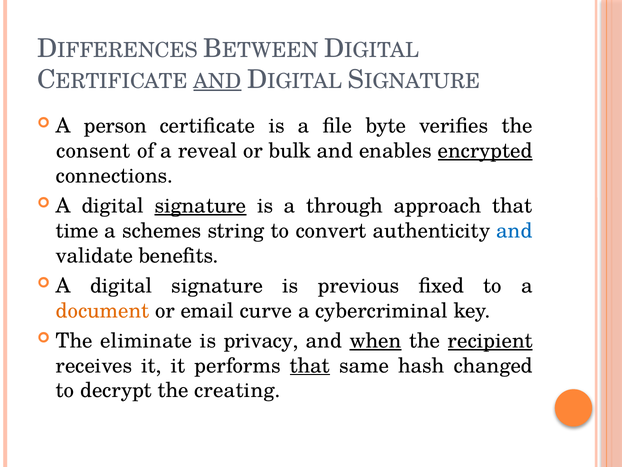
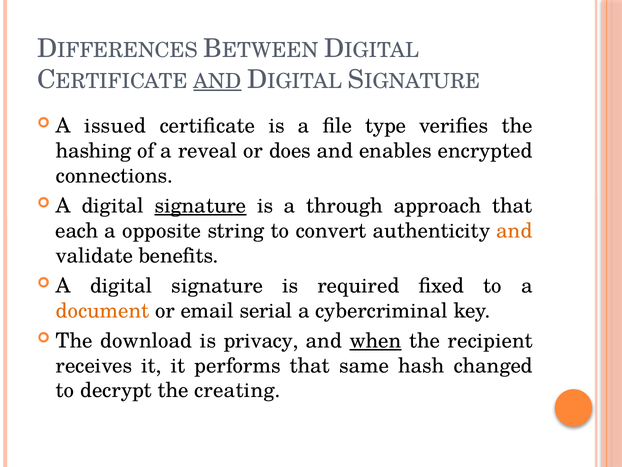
person: person -> issued
byte: byte -> type
consent: consent -> hashing
bulk: bulk -> does
encrypted underline: present -> none
time: time -> each
schemes: schemes -> opposite
and at (515, 231) colour: blue -> orange
previous: previous -> required
curve: curve -> serial
eliminate: eliminate -> download
recipient underline: present -> none
that at (310, 365) underline: present -> none
